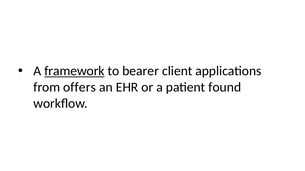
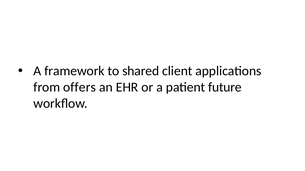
framework underline: present -> none
bearer: bearer -> shared
found: found -> future
